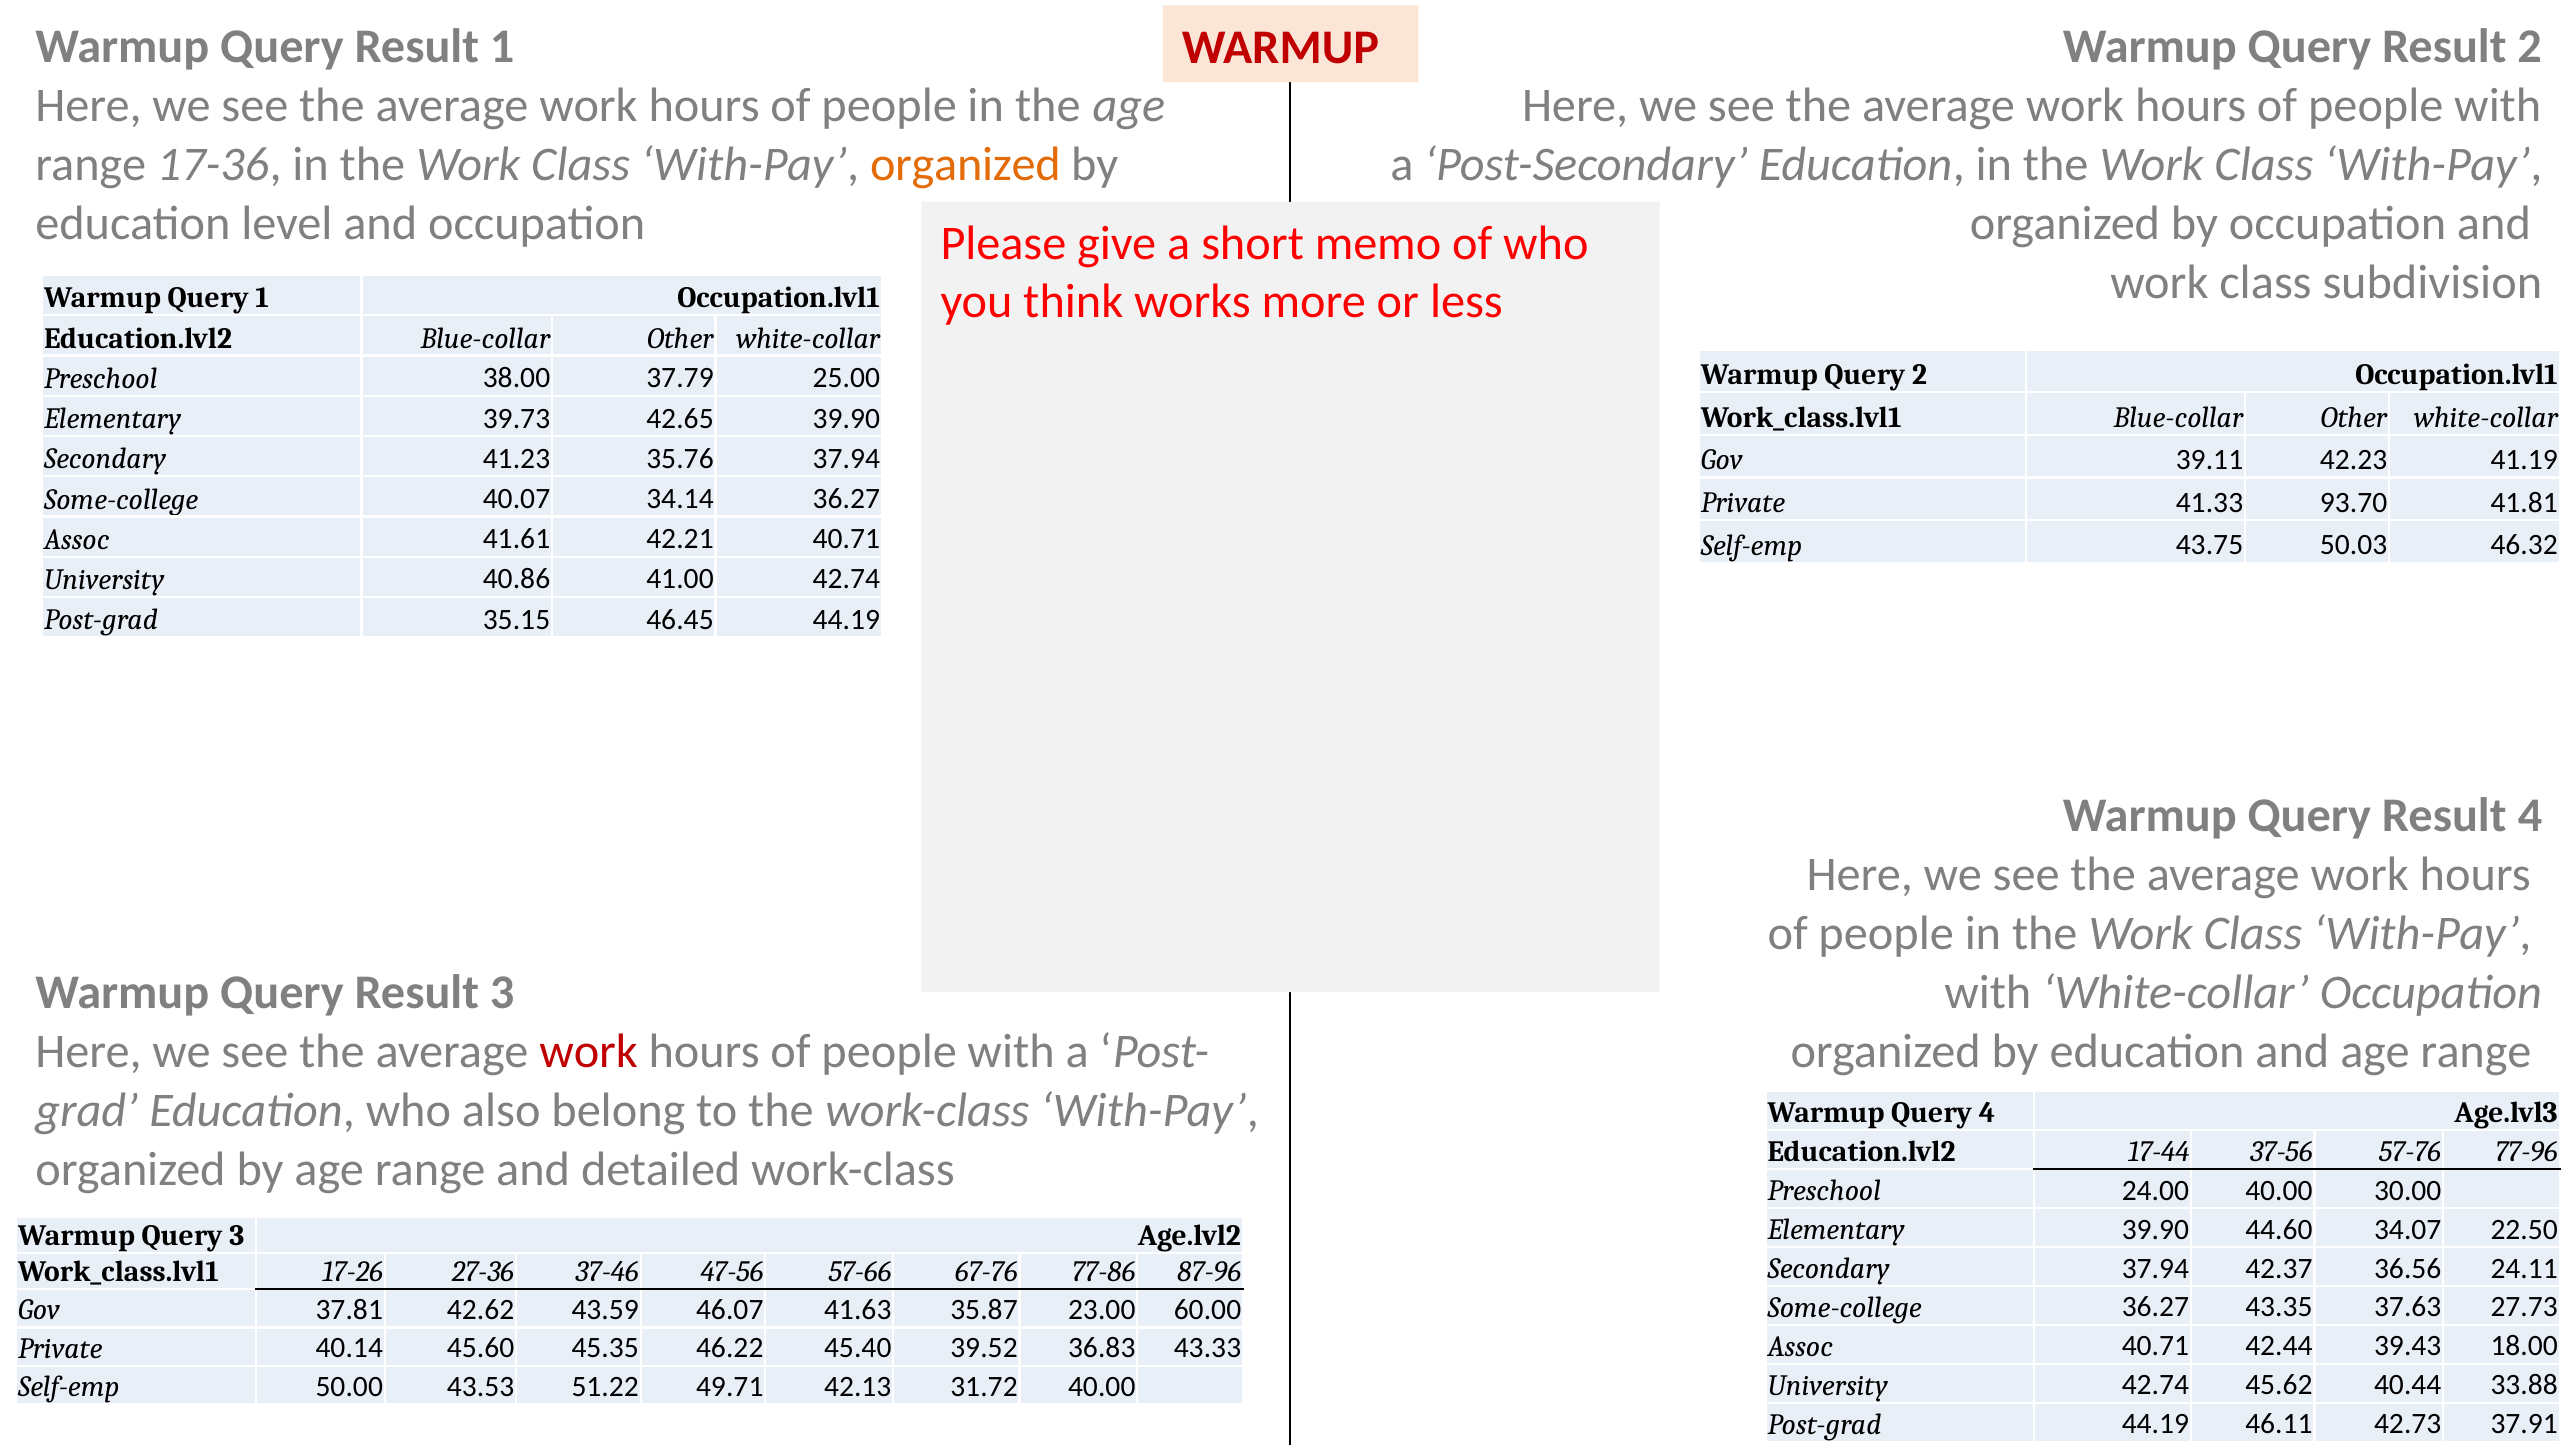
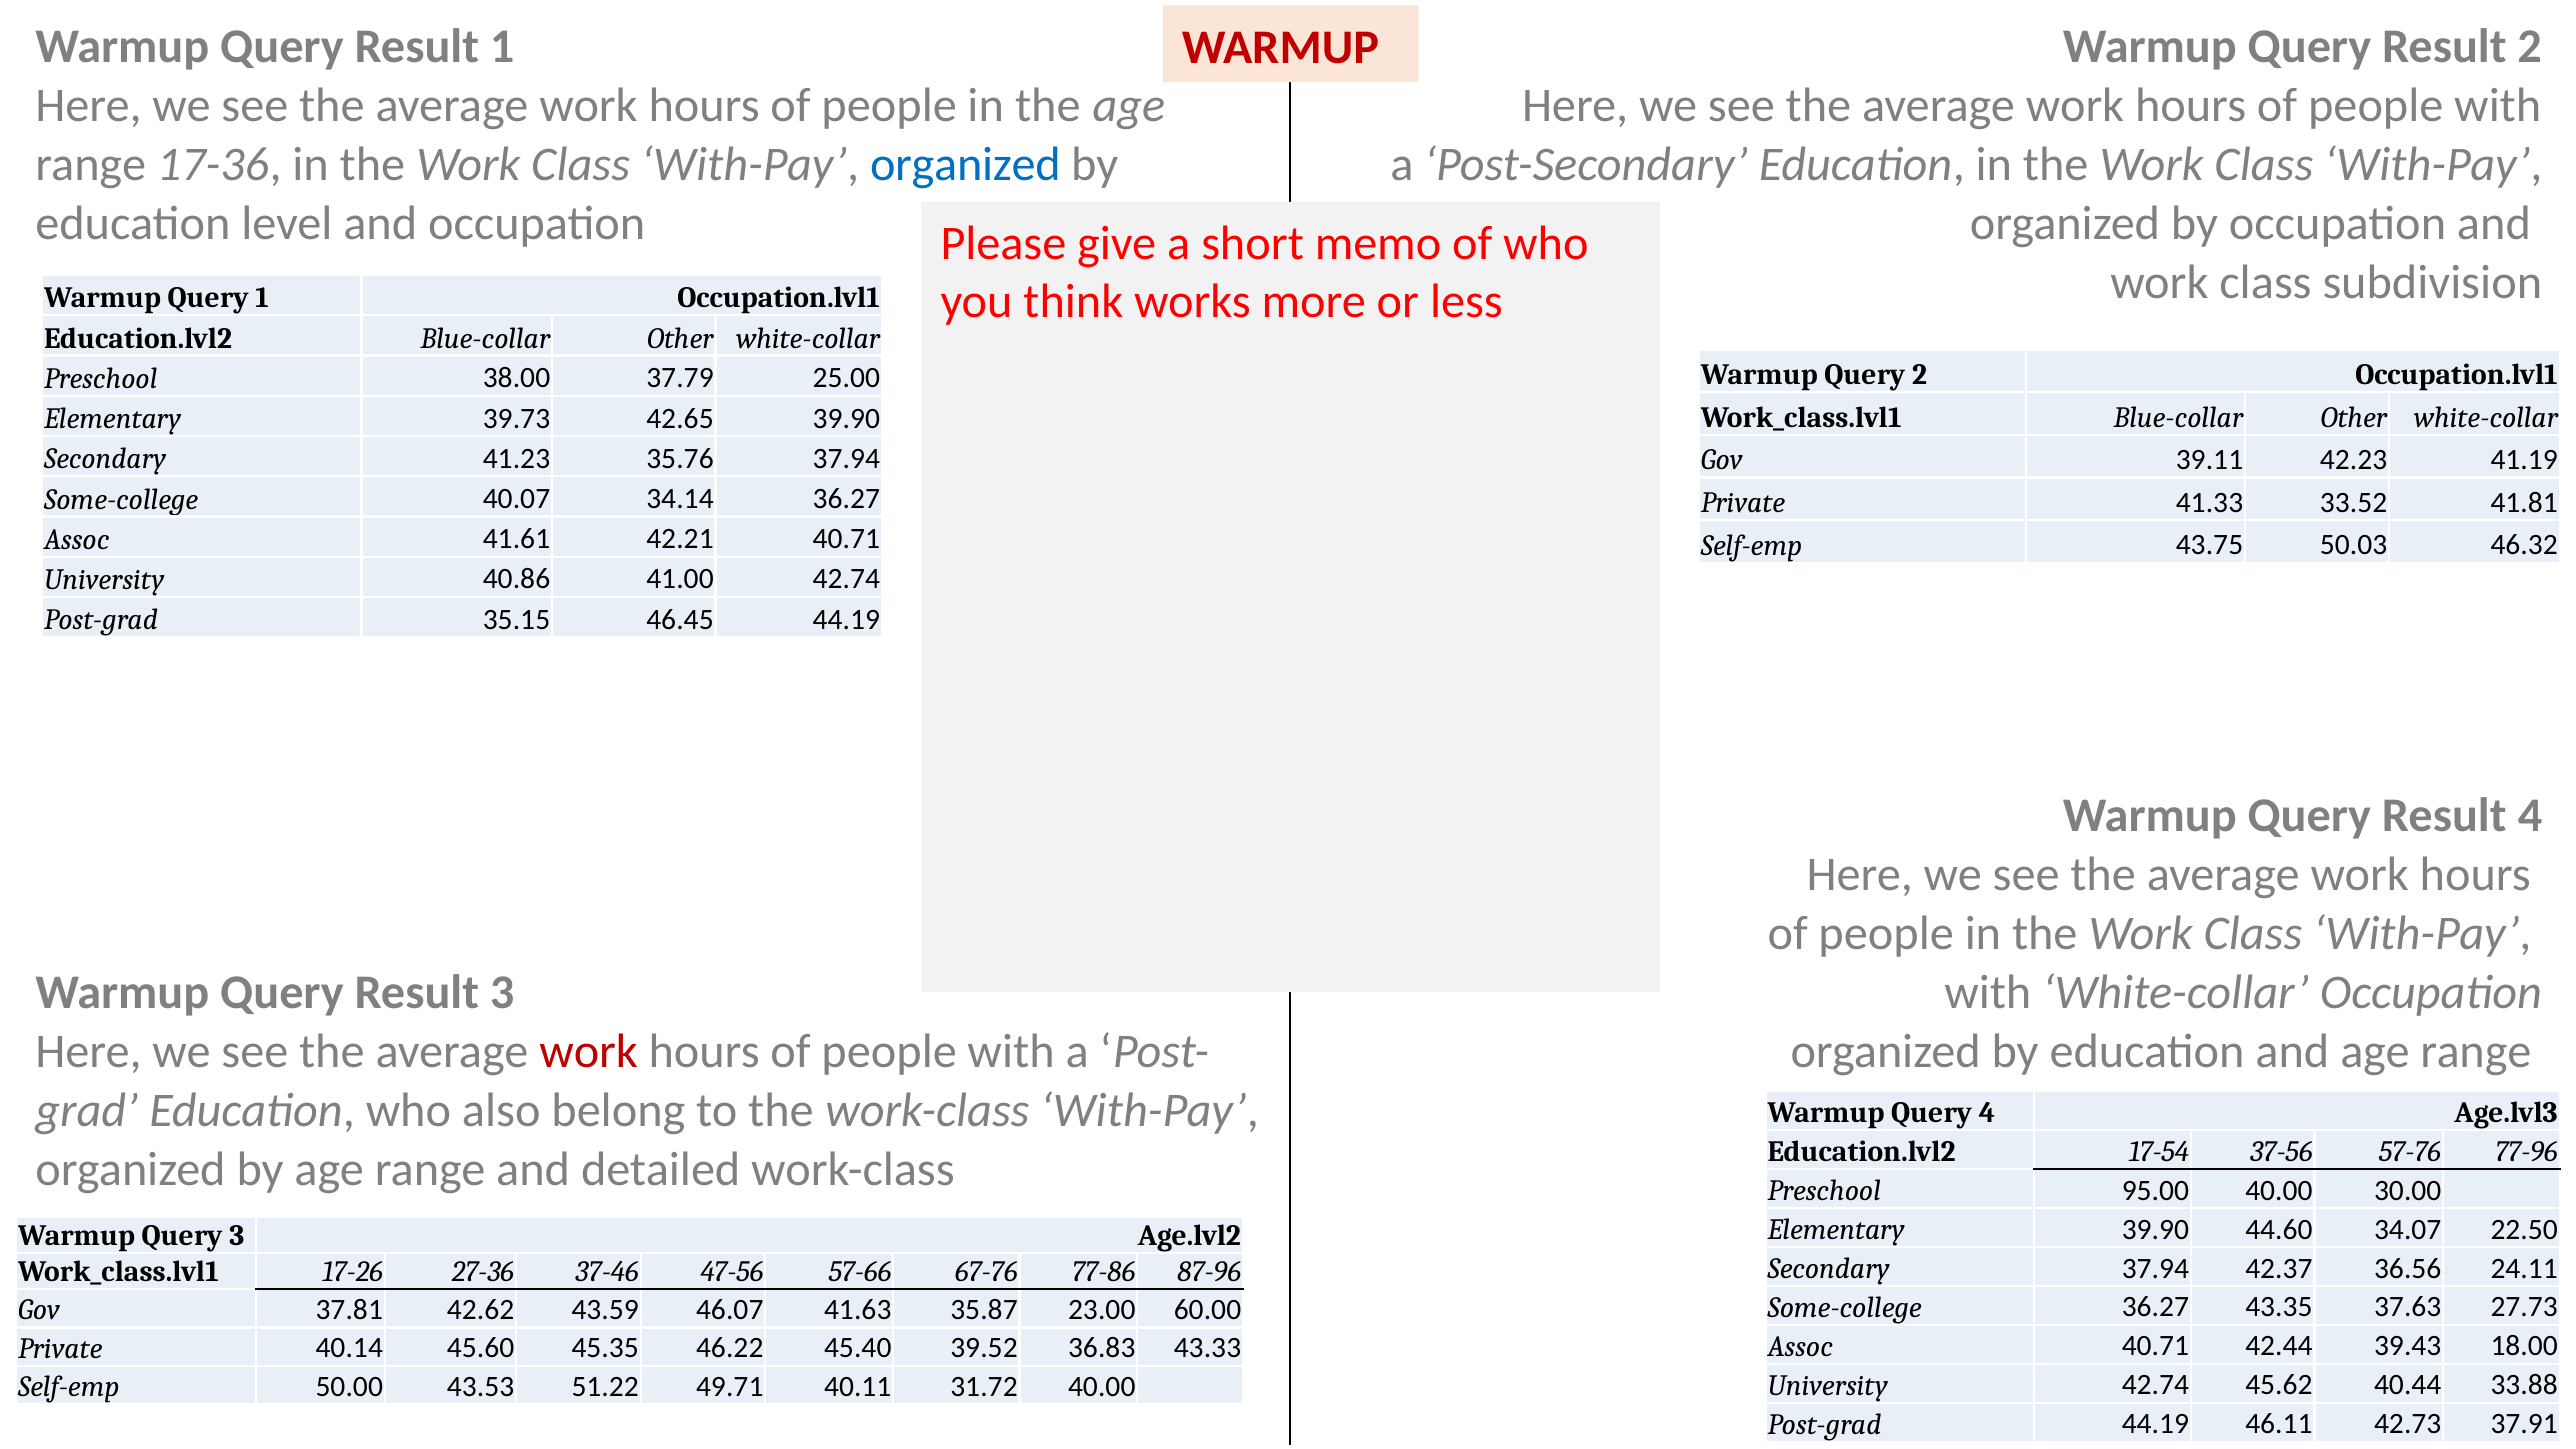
organized at (965, 165) colour: orange -> blue
93.70: 93.70 -> 33.52
17-44: 17-44 -> 17-54
24.00: 24.00 -> 95.00
42.13: 42.13 -> 40.11
